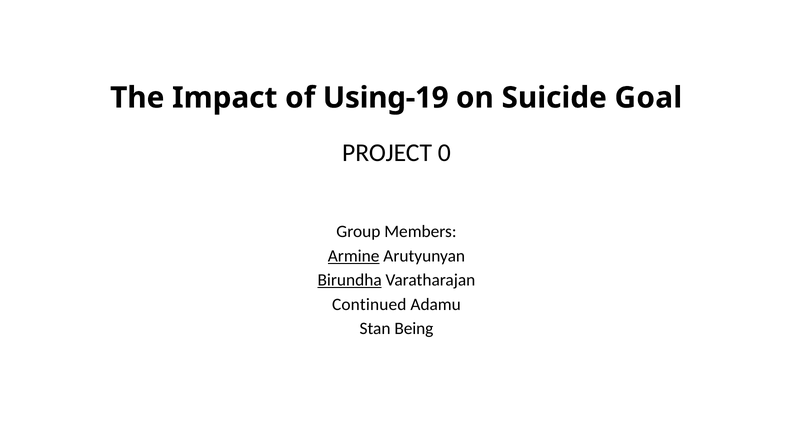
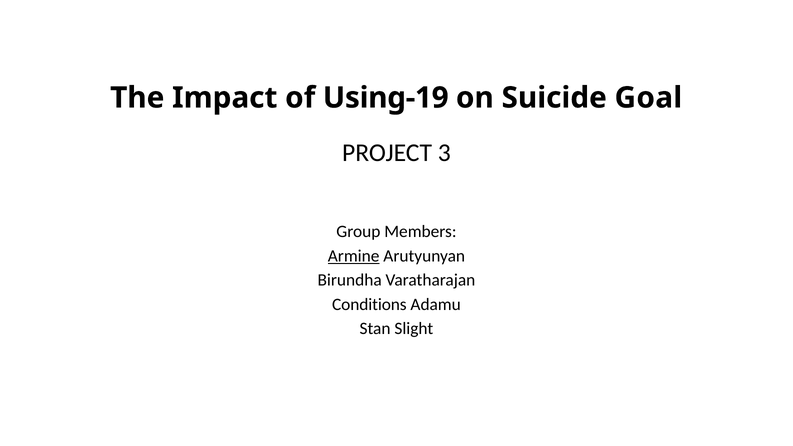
0: 0 -> 3
Birundha underline: present -> none
Continued: Continued -> Conditions
Being: Being -> Slight
